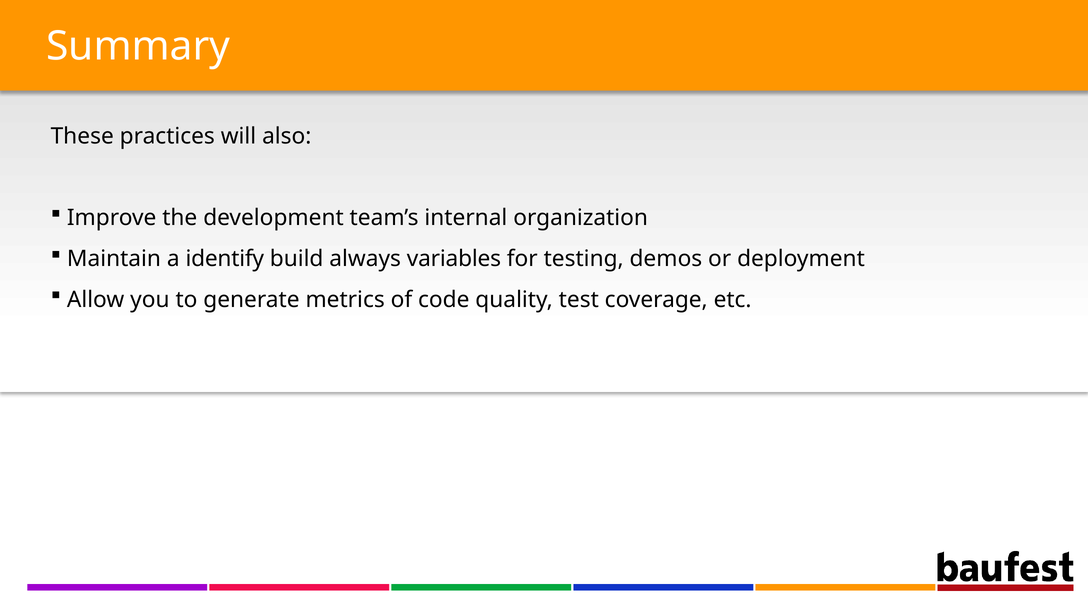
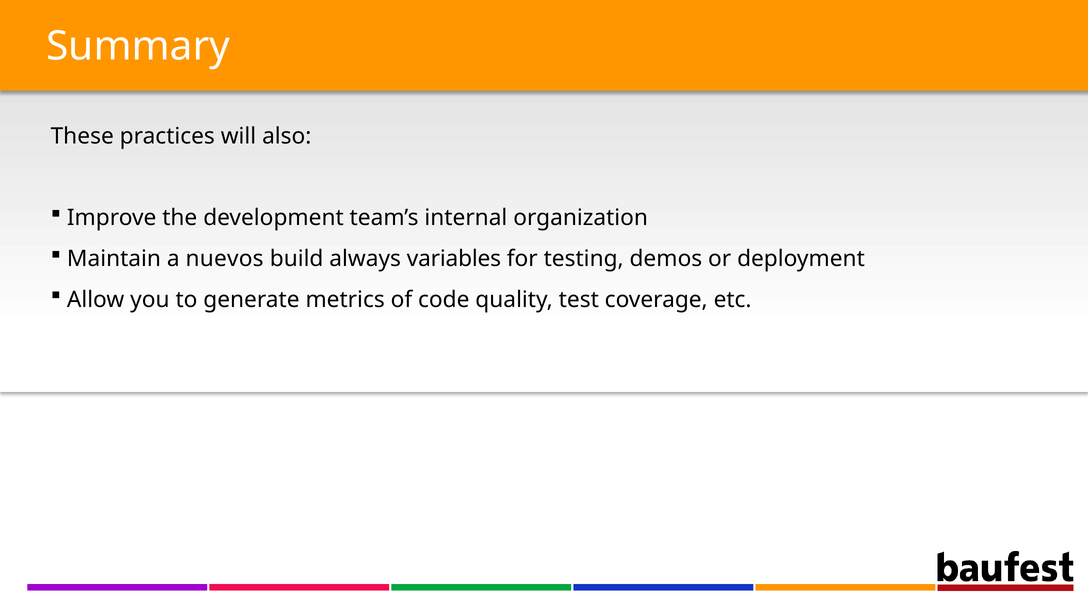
identify: identify -> nuevos
